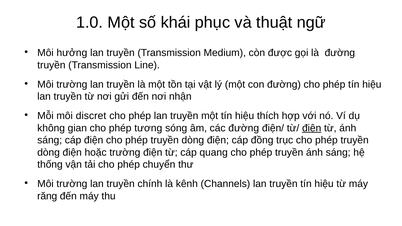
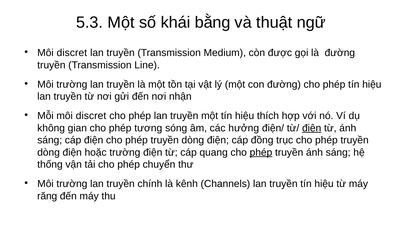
1.0: 1.0 -> 5.3
phục: phục -> bằng
hưởng at (72, 53): hưởng -> discret
các đường: đường -> hưởng
phép at (261, 152) underline: none -> present
